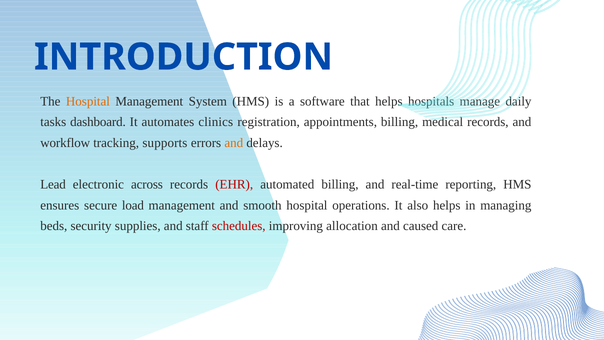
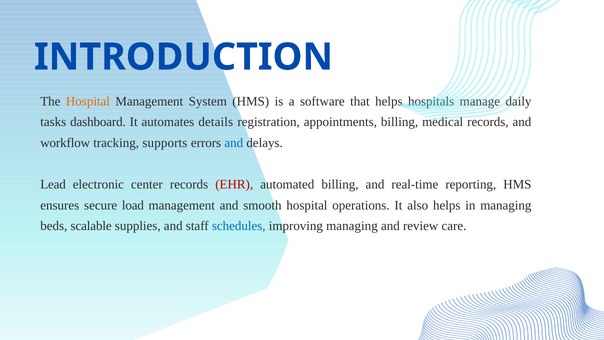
clinics: clinics -> details
and at (234, 143) colour: orange -> blue
across: across -> center
security: security -> scalable
schedules colour: red -> blue
improving allocation: allocation -> managing
caused: caused -> review
